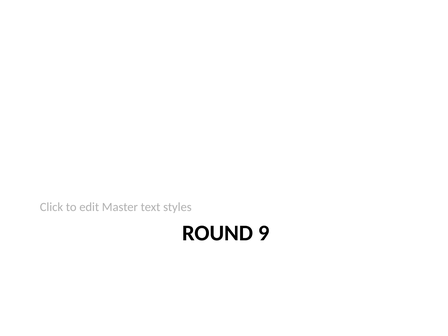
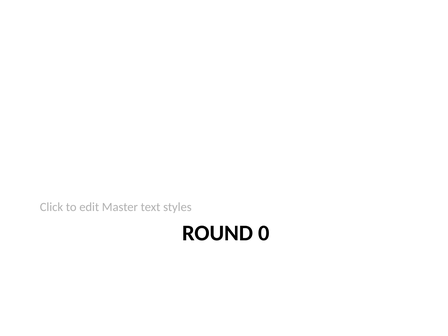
9: 9 -> 0
